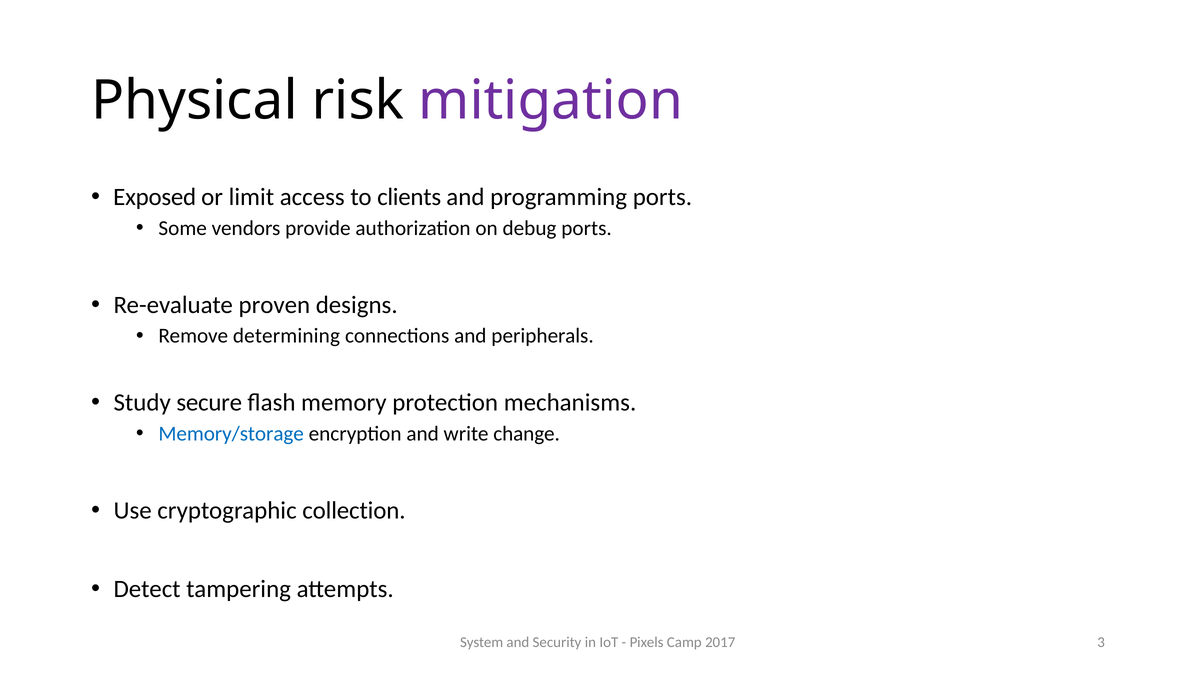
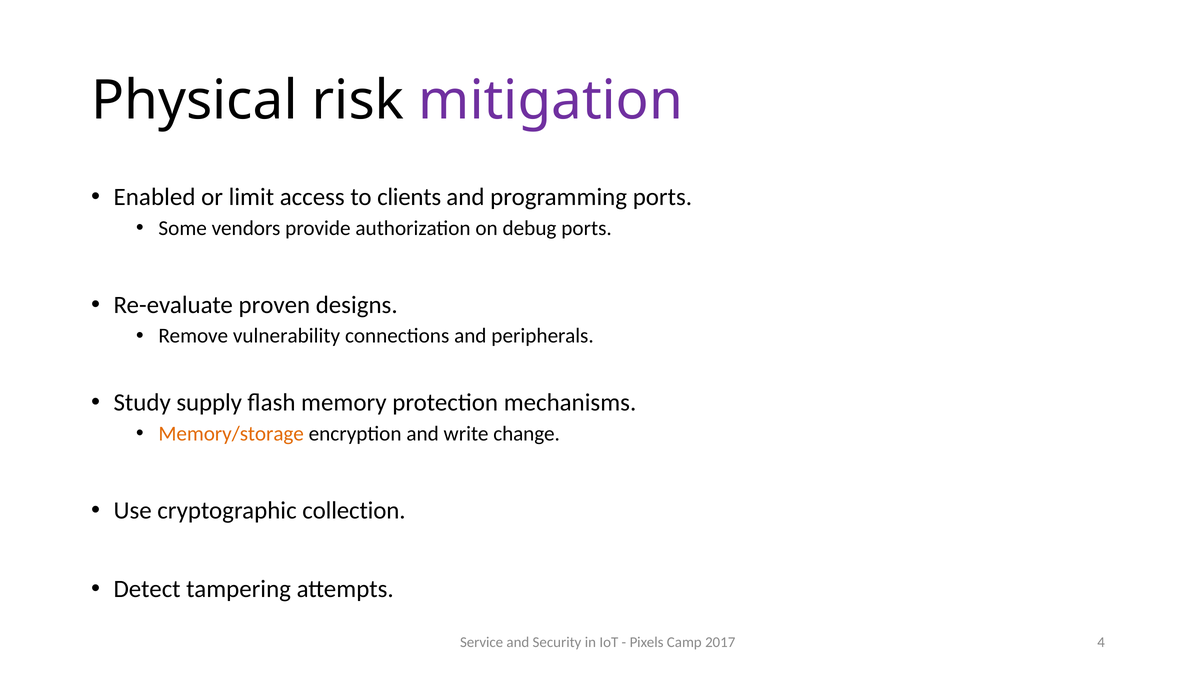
Exposed: Exposed -> Enabled
determining: determining -> vulnerability
secure: secure -> supply
Memory/storage colour: blue -> orange
System: System -> Service
3: 3 -> 4
